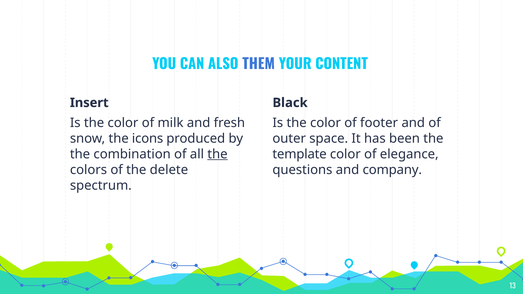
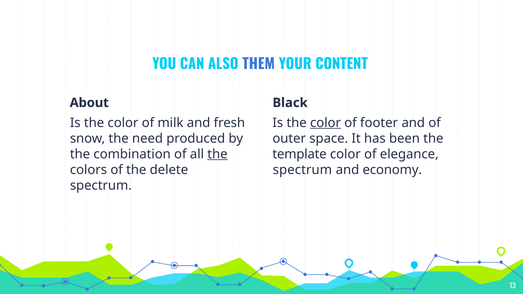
Insert: Insert -> About
color at (326, 123) underline: none -> present
icons: icons -> need
questions at (302, 170): questions -> spectrum
company: company -> economy
